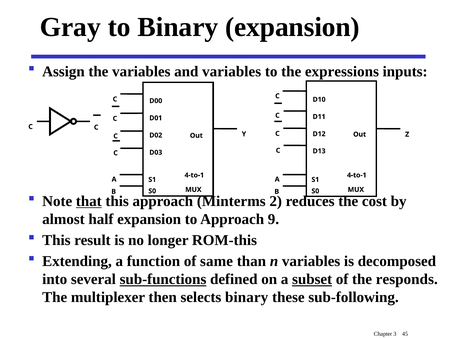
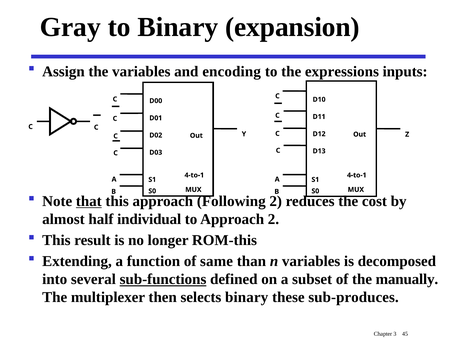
and variables: variables -> encoding
Minterms: Minterms -> Following
half expansion: expansion -> individual
Approach 9: 9 -> 2
subset underline: present -> none
responds: responds -> manually
sub-following: sub-following -> sub-produces
